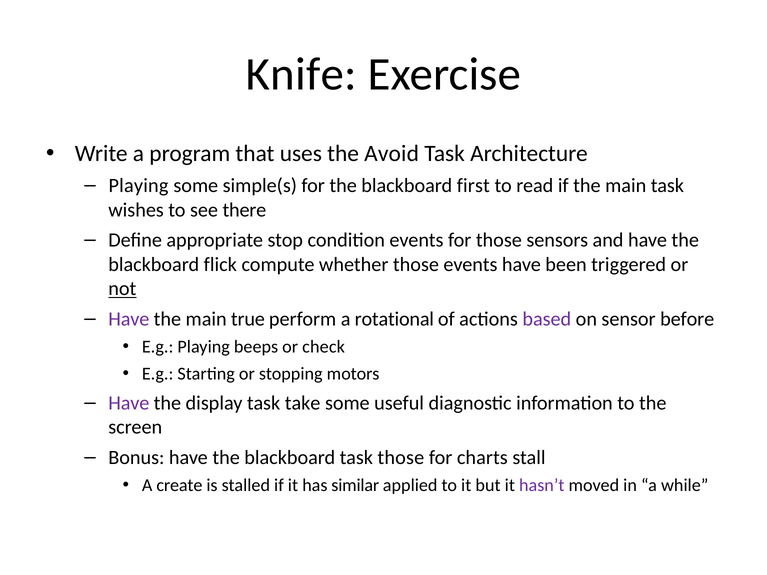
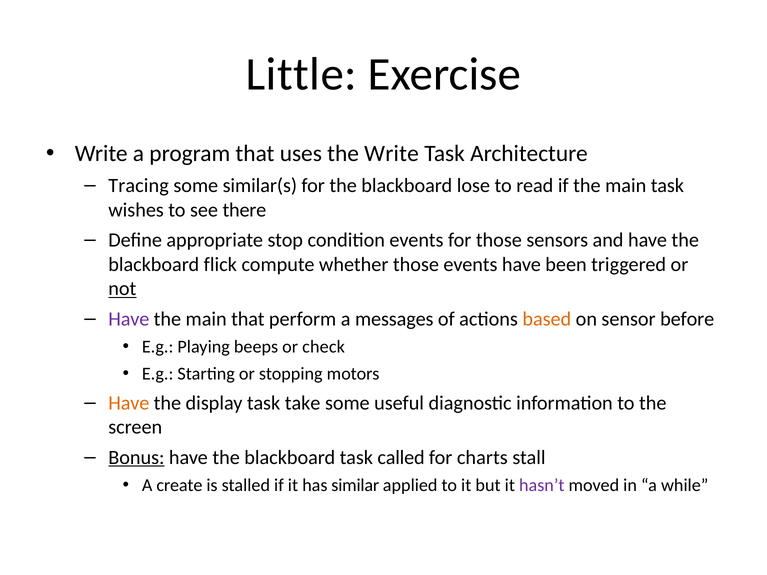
Knife: Knife -> Little
the Avoid: Avoid -> Write
Playing at (139, 186): Playing -> Tracing
simple(s: simple(s -> similar(s
first: first -> lose
main true: true -> that
rotational: rotational -> messages
based colour: purple -> orange
Have at (129, 403) colour: purple -> orange
Bonus underline: none -> present
task those: those -> called
